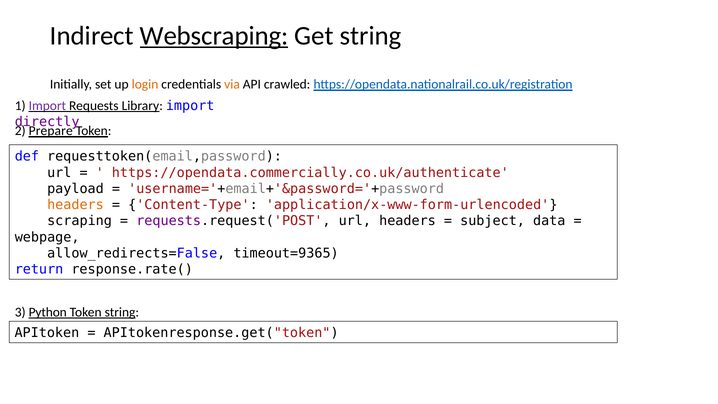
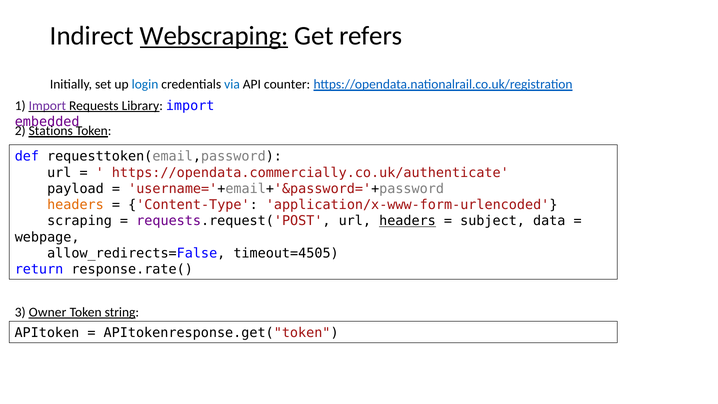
Get string: string -> refers
login colour: orange -> blue
via colour: orange -> blue
crawled: crawled -> counter
directly: directly -> embedded
Prepare: Prepare -> Stations
headers at (407, 221) underline: none -> present
timeout=9365: timeout=9365 -> timeout=4505
Python: Python -> Owner
